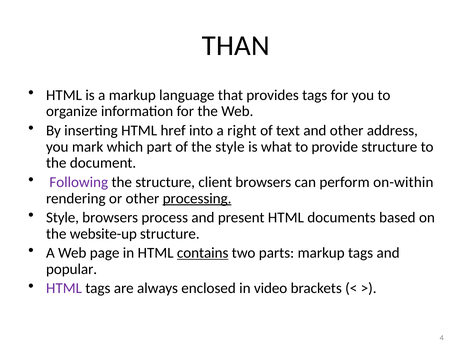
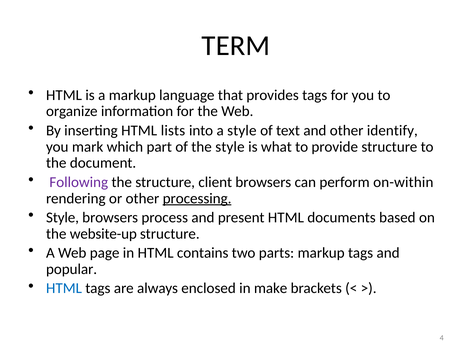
THAN: THAN -> TERM
href: href -> lists
a right: right -> style
address: address -> identify
contains underline: present -> none
HTML at (64, 288) colour: purple -> blue
video: video -> make
